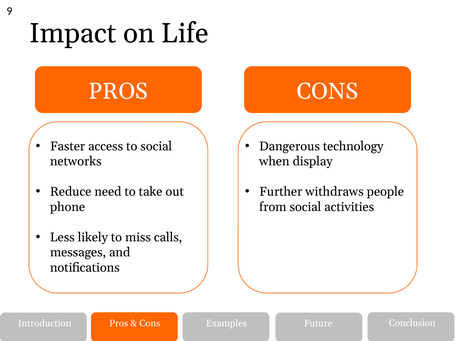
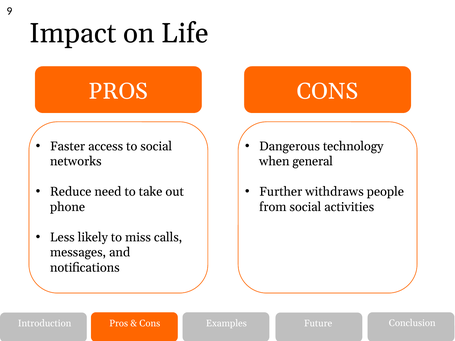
display: display -> general
